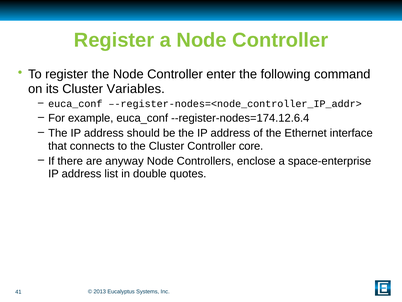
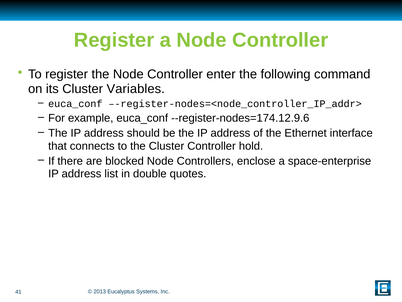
--register-nodes=174.12.6.4: --register-nodes=174.12.6.4 -> --register-nodes=174.12.9.6
core: core -> hold
anyway: anyway -> blocked
